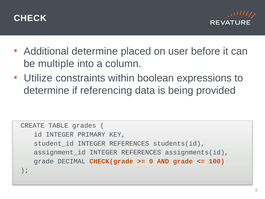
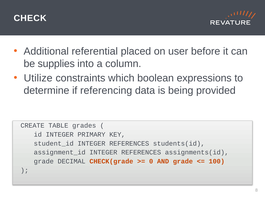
Additional determine: determine -> referential
multiple: multiple -> supplies
within: within -> which
